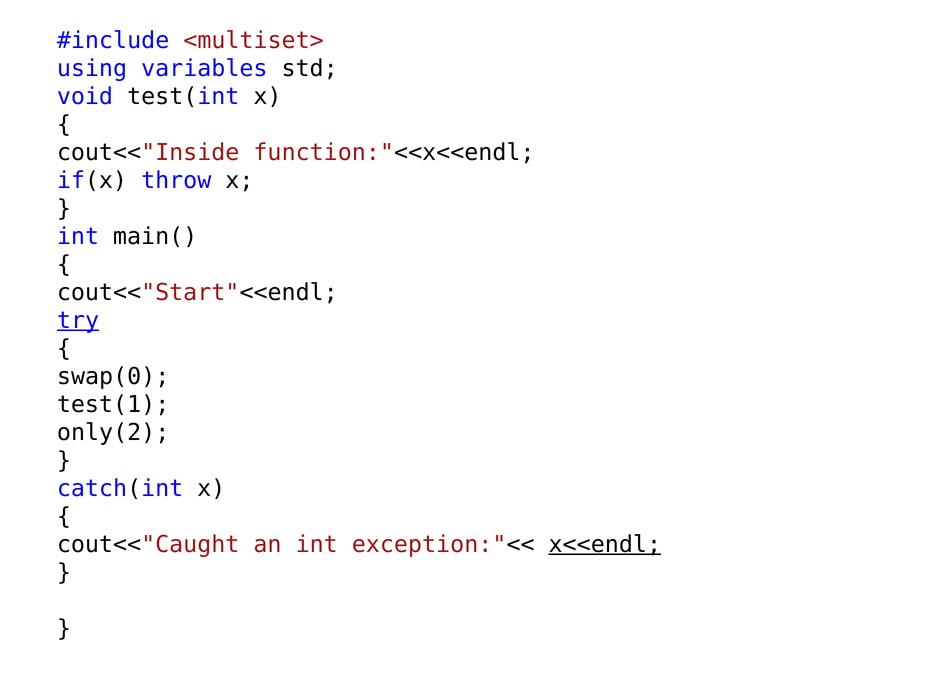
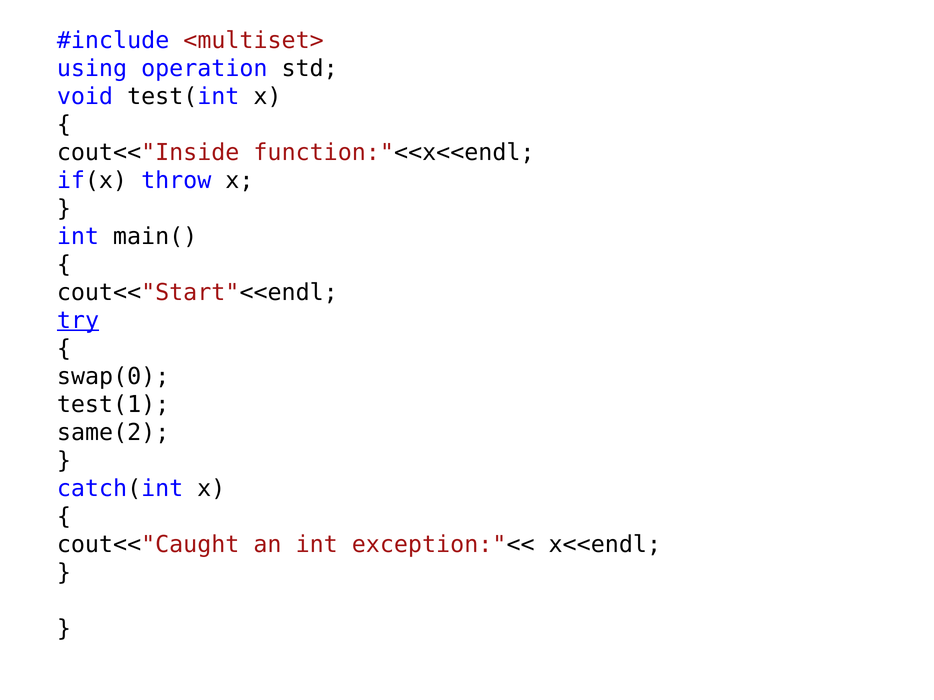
variables: variables -> operation
only(2: only(2 -> same(2
x<<endl underline: present -> none
